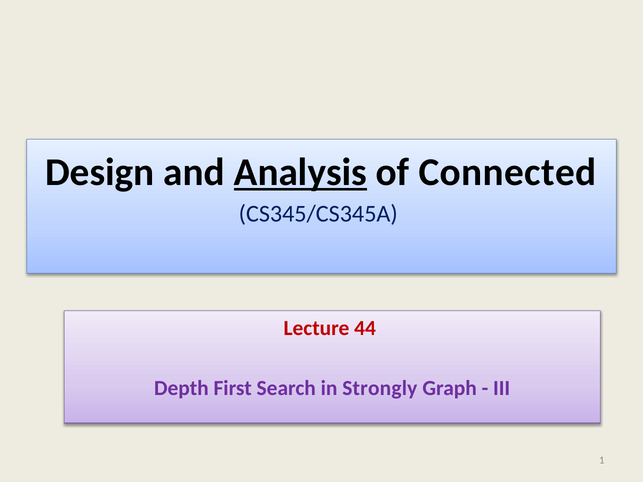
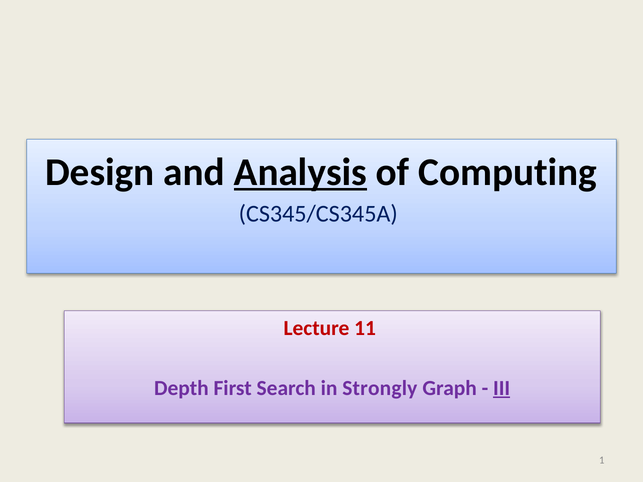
Connected: Connected -> Computing
44: 44 -> 11
III underline: none -> present
